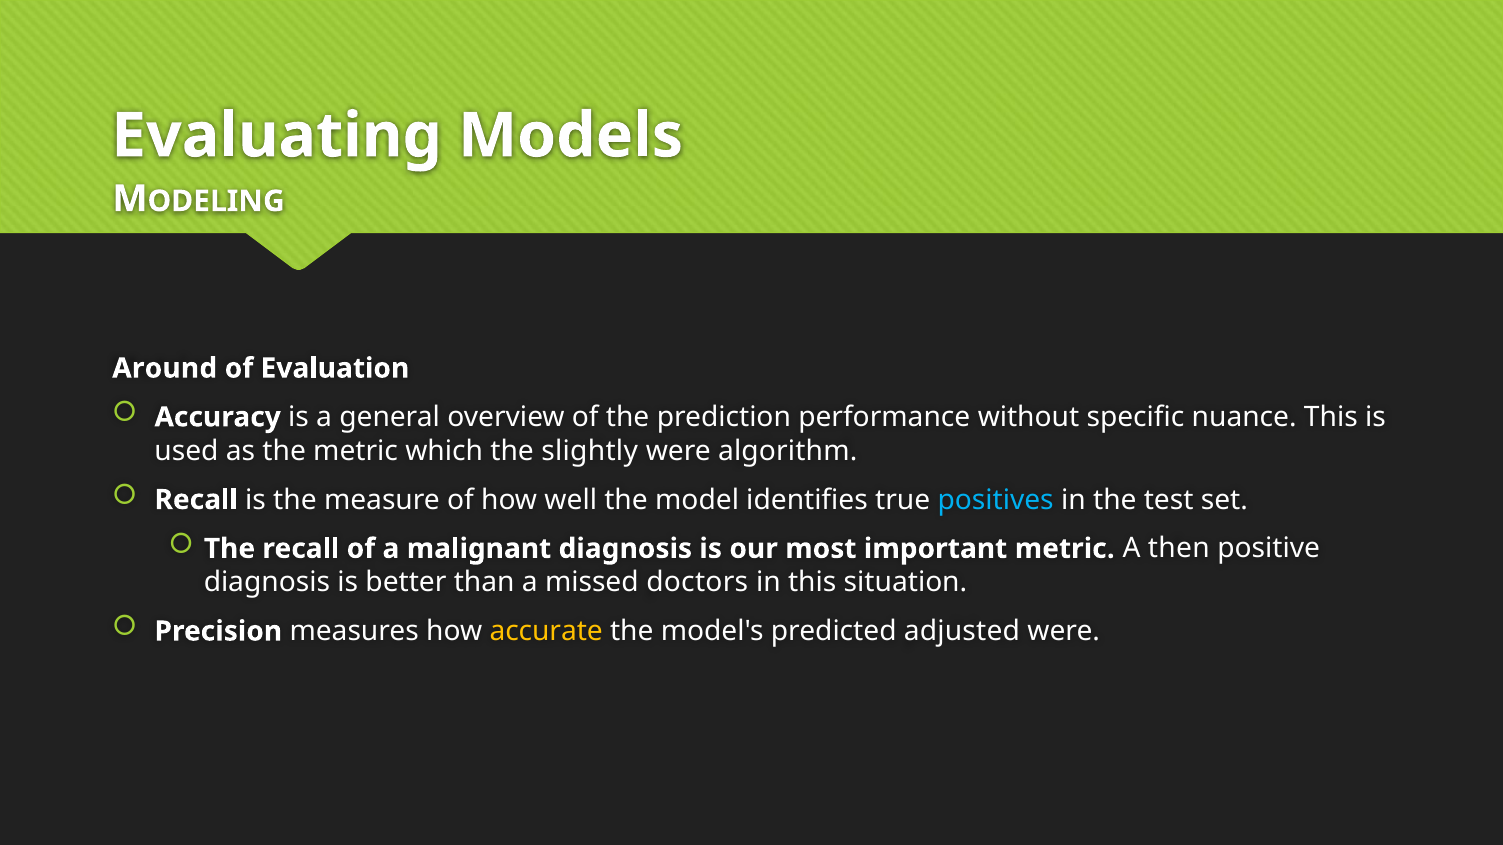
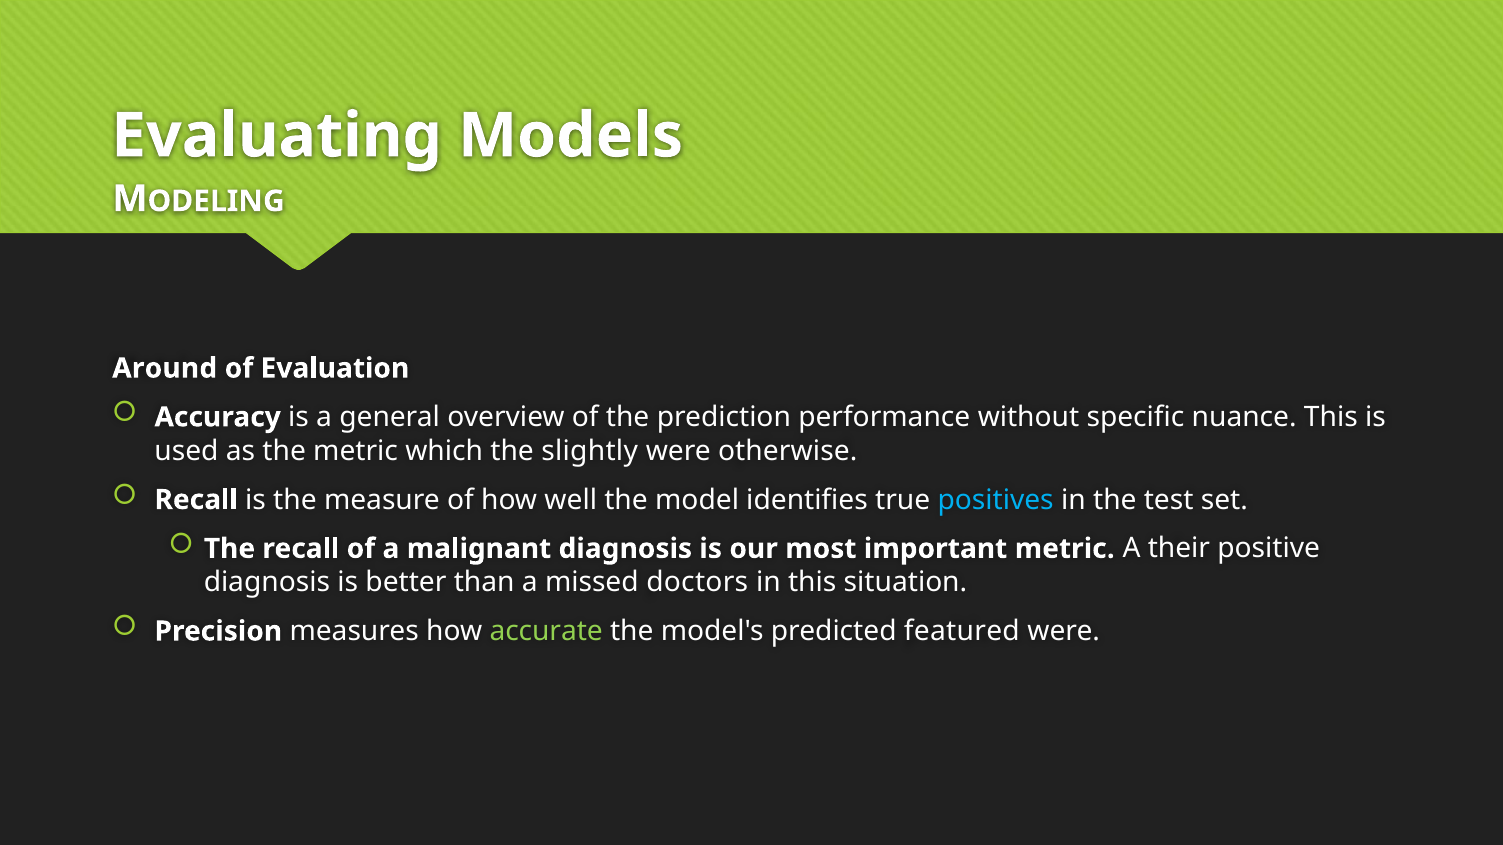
algorithm: algorithm -> otherwise
then: then -> their
accurate colour: yellow -> light green
adjusted: adjusted -> featured
